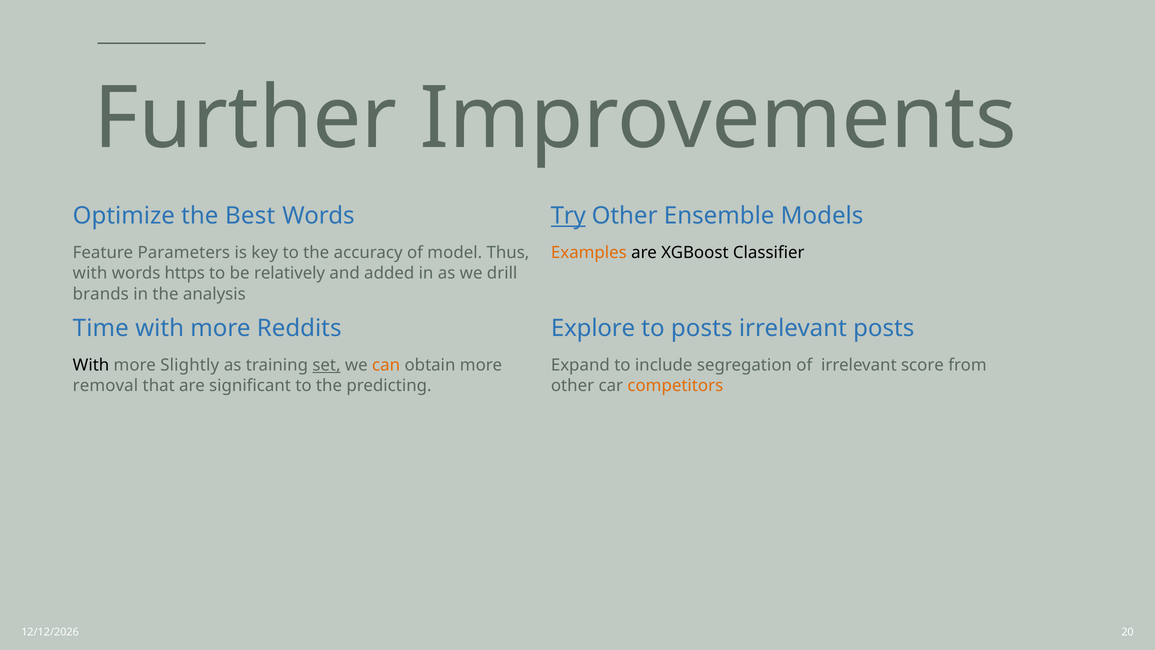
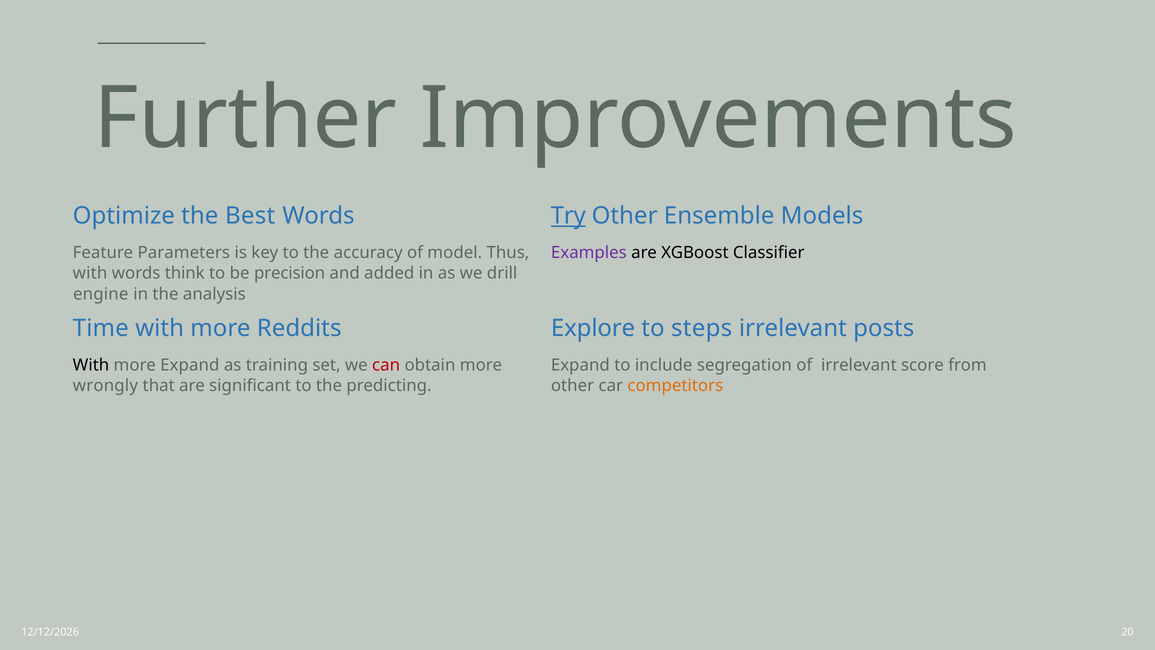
Examples colour: orange -> purple
https: https -> think
relatively: relatively -> precision
brands: brands -> engine
to posts: posts -> steps
more Slightly: Slightly -> Expand
set underline: present -> none
can colour: orange -> red
removal: removal -> wrongly
